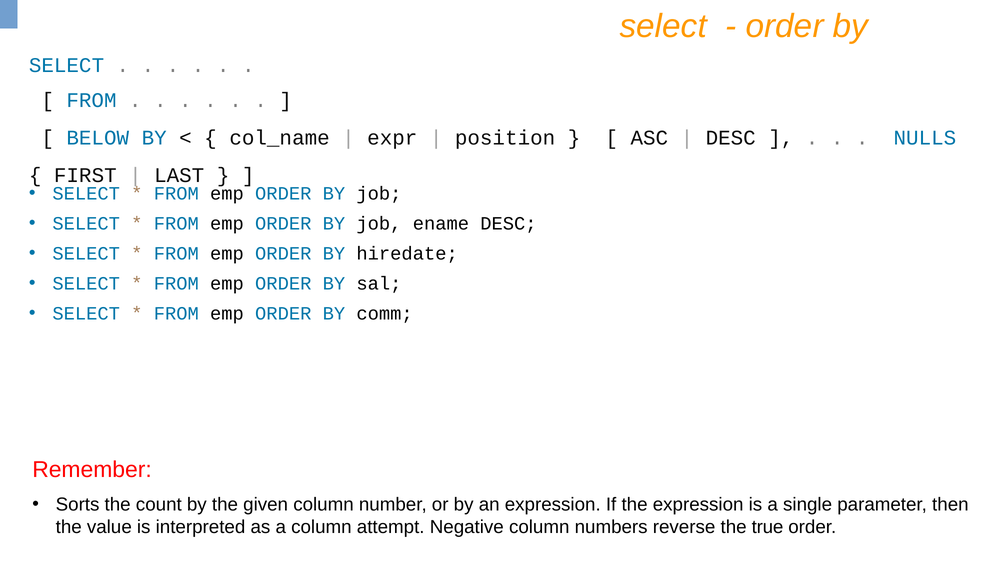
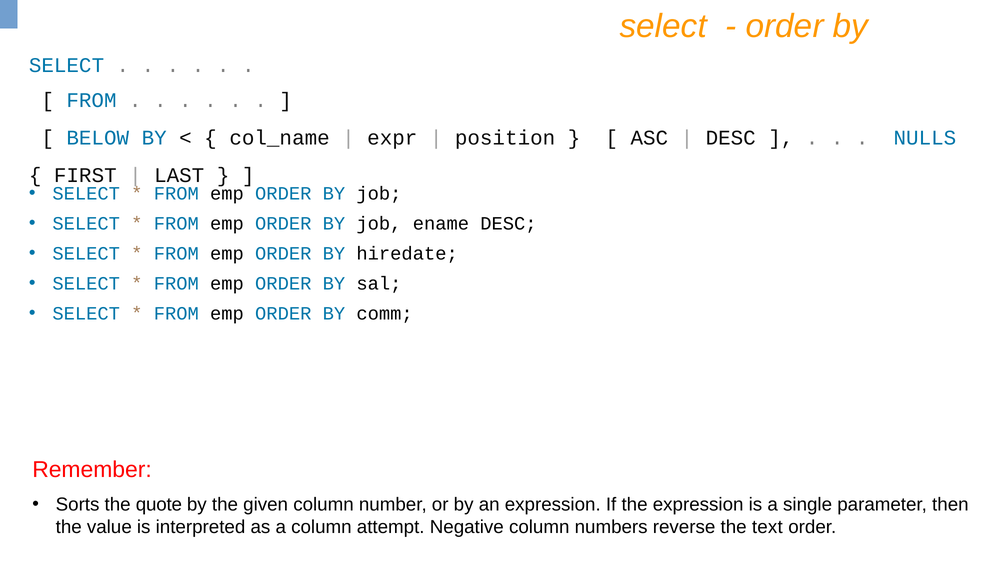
count: count -> quote
true: true -> text
